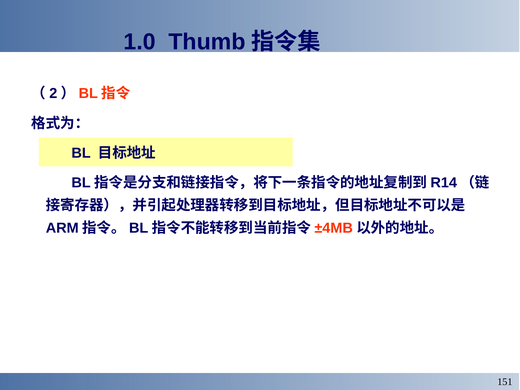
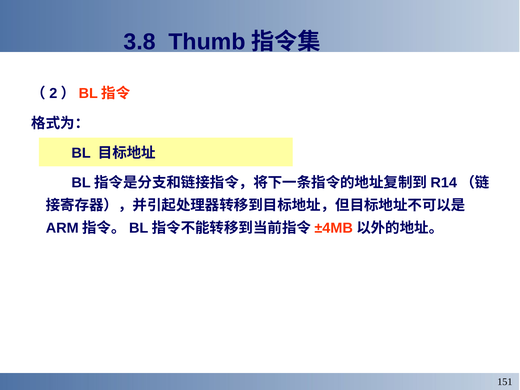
1.0: 1.0 -> 3.8
